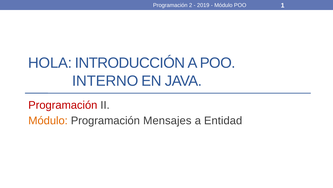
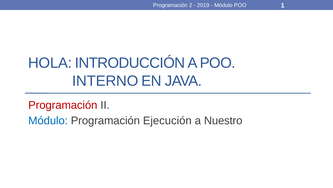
Módulo at (48, 120) colour: orange -> blue
Mensajes: Mensajes -> Ejecución
Entidad: Entidad -> Nuestro
